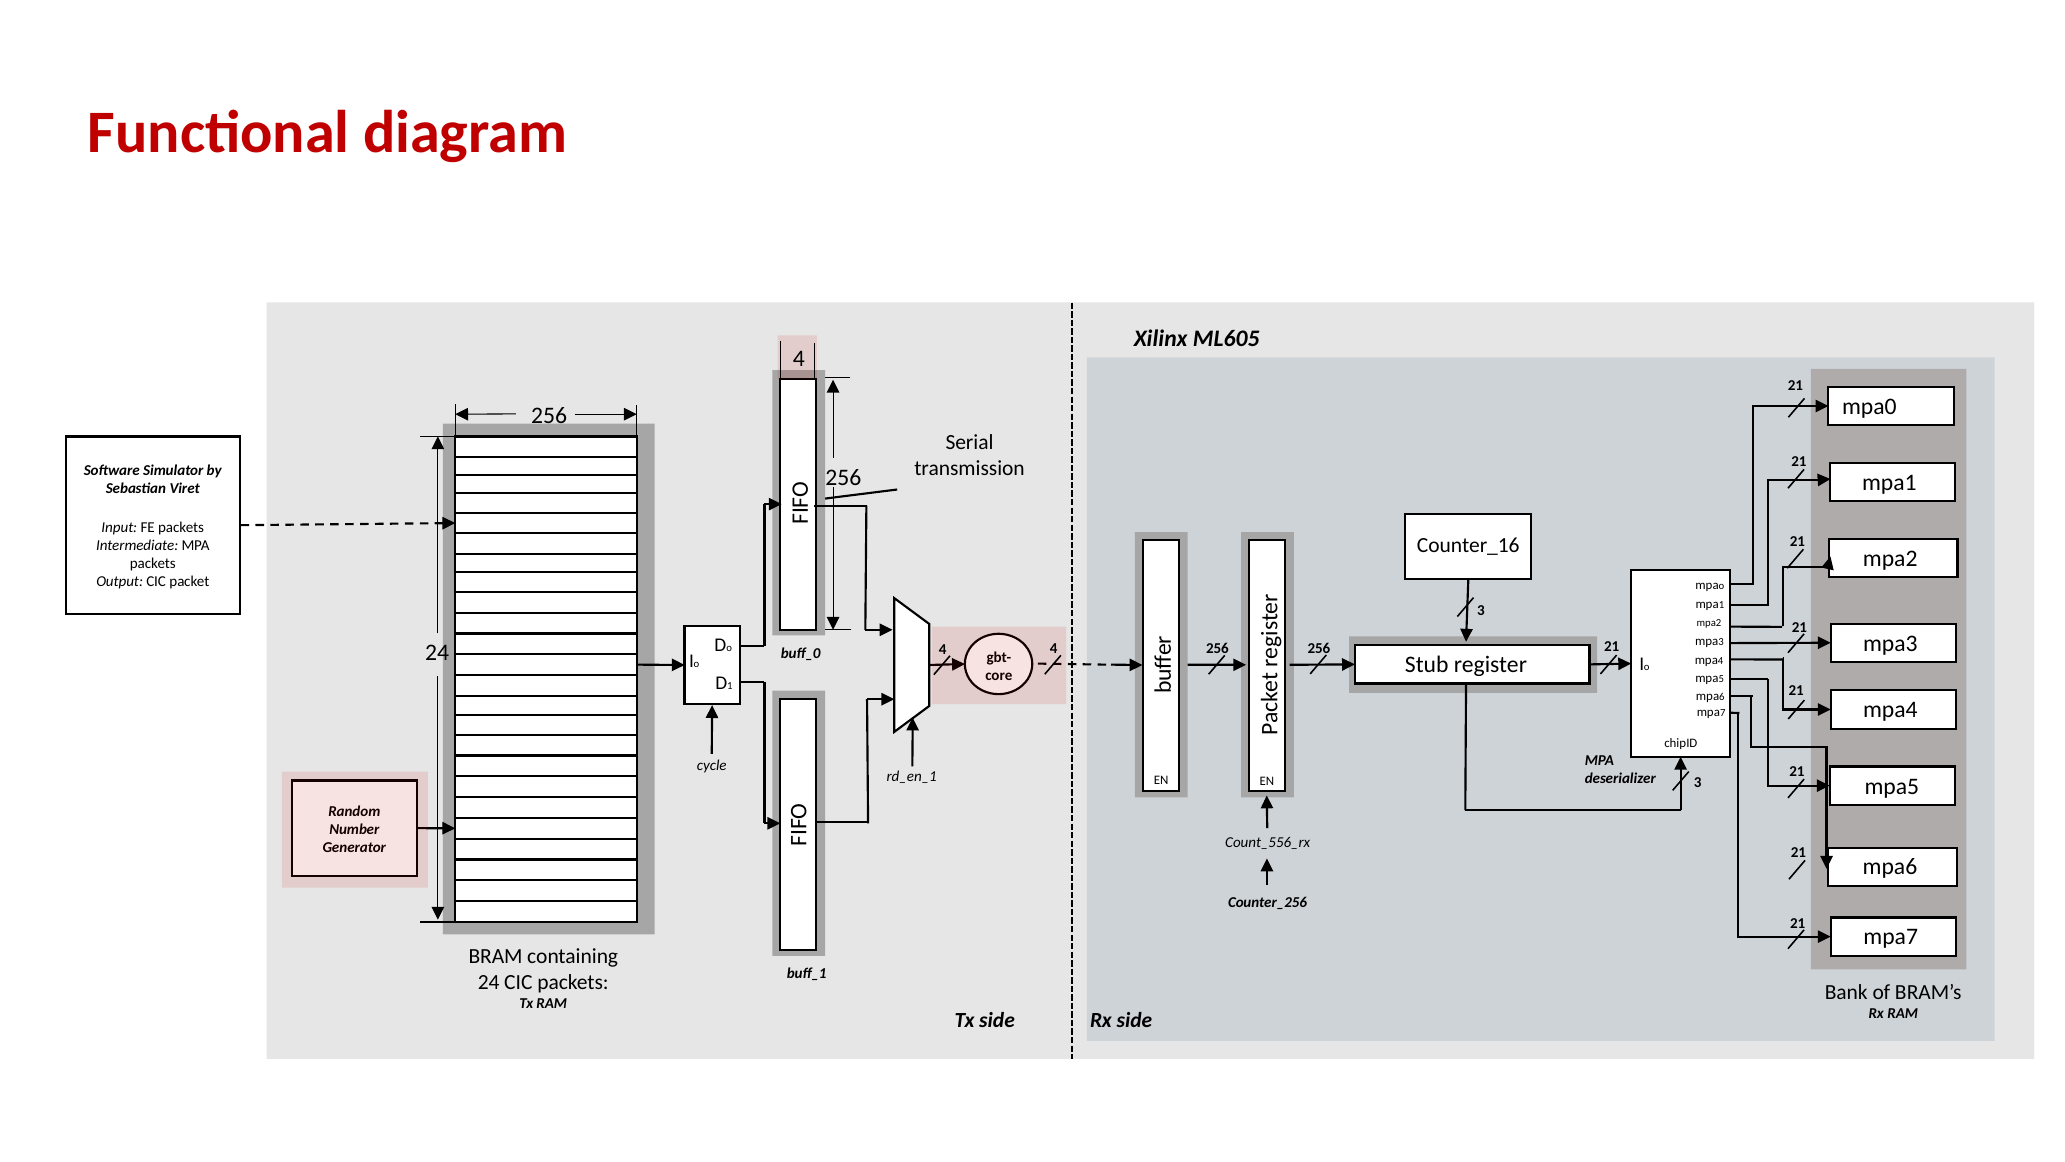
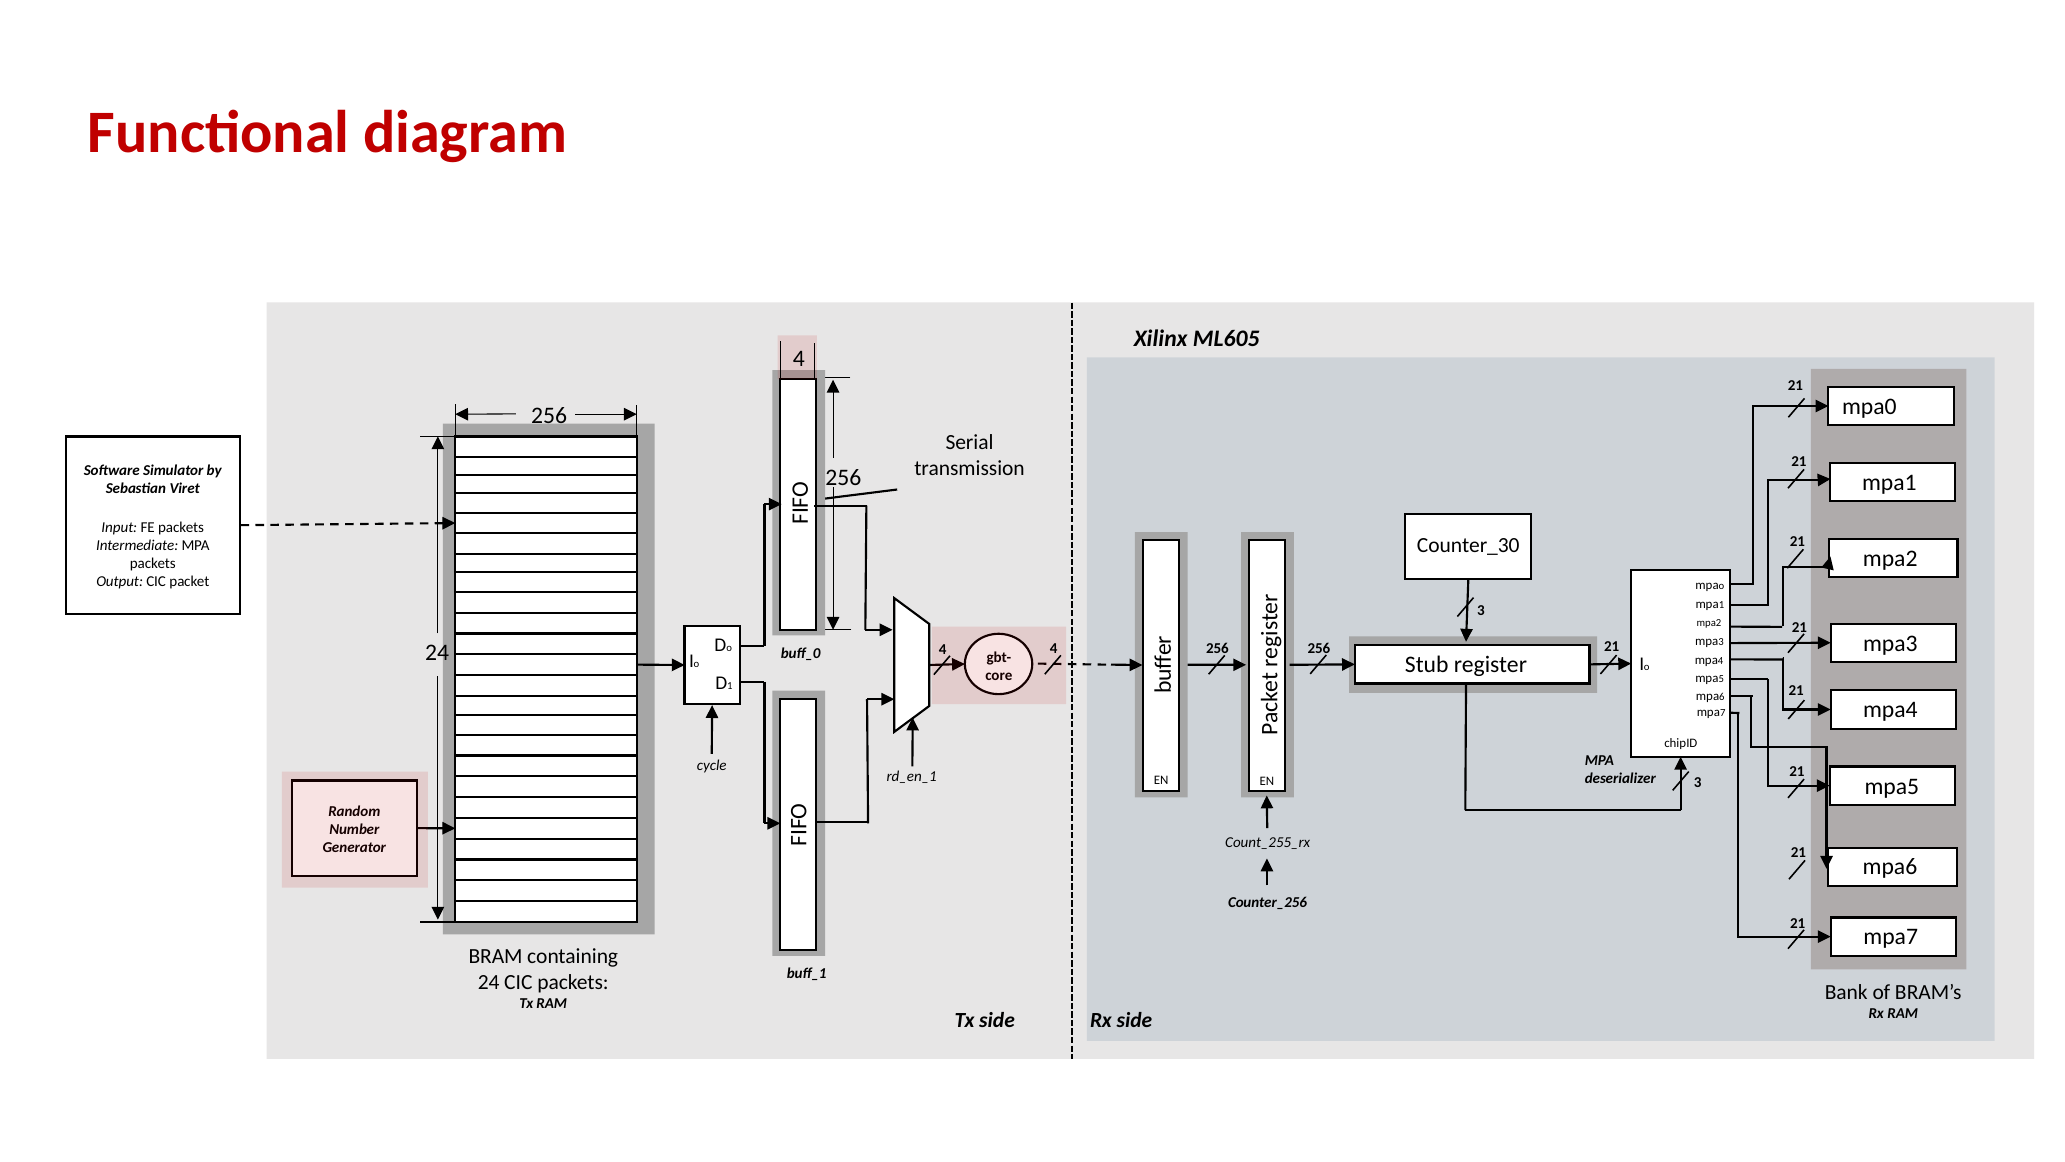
Counter_16: Counter_16 -> Counter_30
Count_556_rx: Count_556_rx -> Count_255_rx
